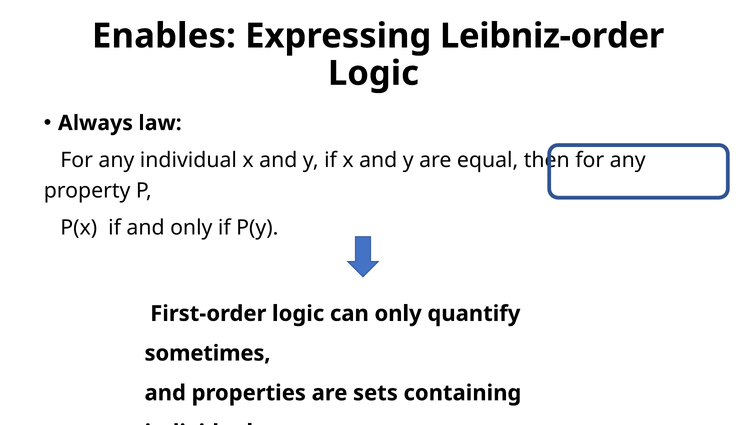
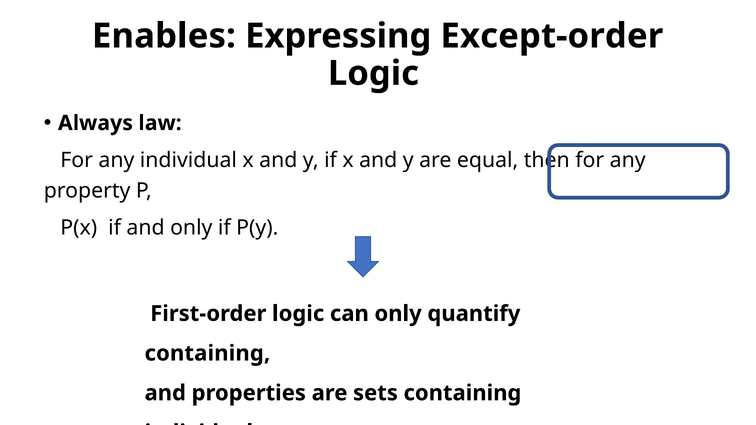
Leibniz-order: Leibniz-order -> Except-order
sometimes at (208, 354): sometimes -> containing
